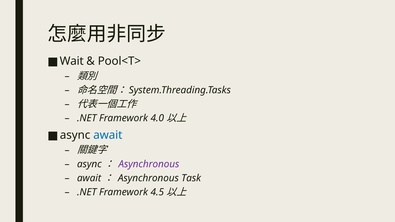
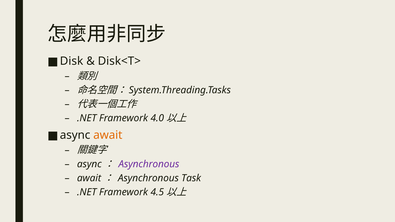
Wait: Wait -> Disk
Pool<T>: Pool<T> -> Disk<T>
await at (108, 135) colour: blue -> orange
